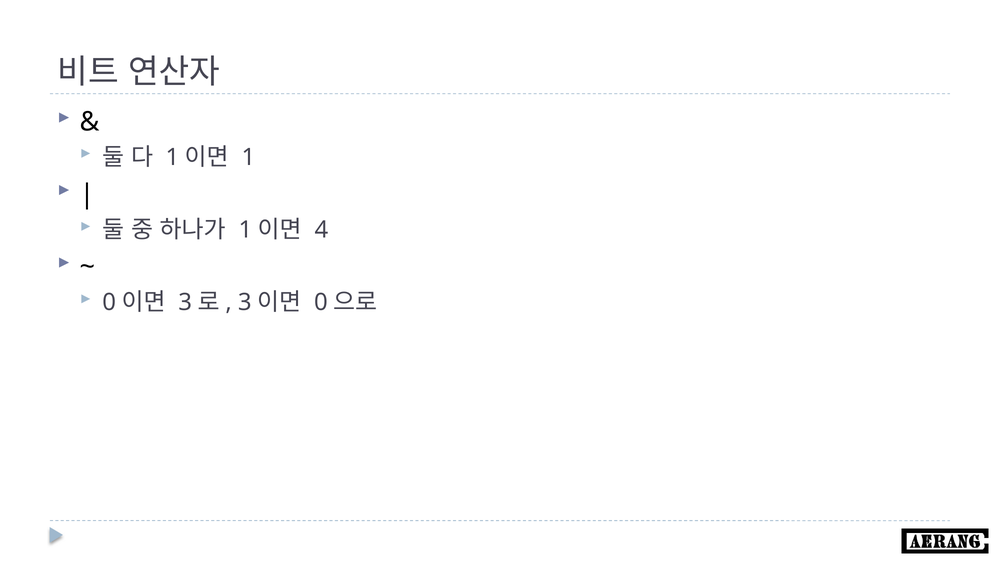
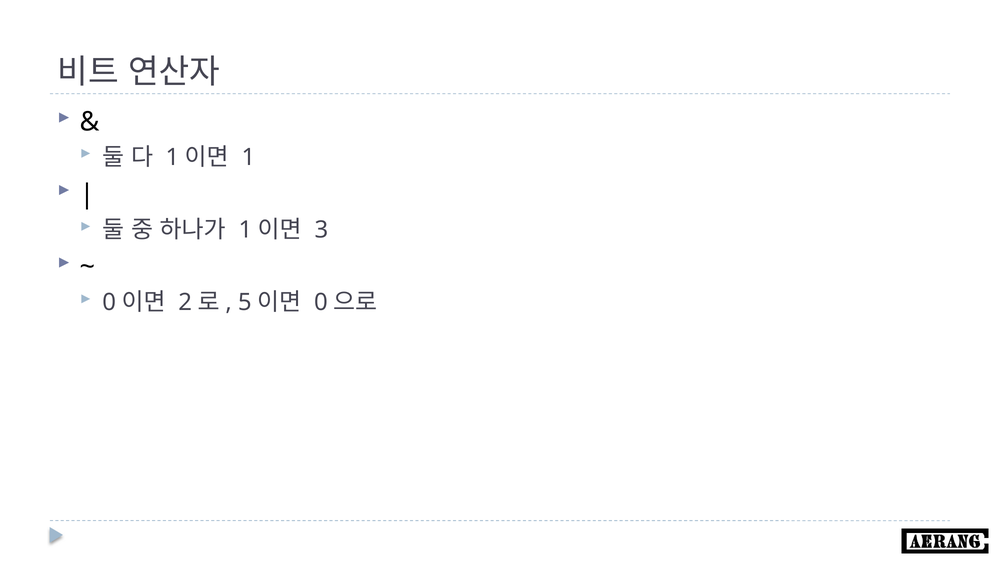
4: 4 -> 3
3 at (185, 303): 3 -> 2
3 at (245, 303): 3 -> 5
